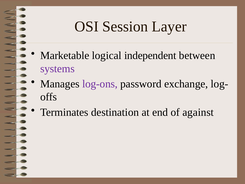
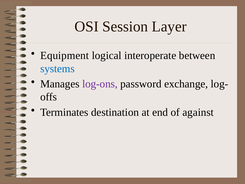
Marketable: Marketable -> Equipment
independent: independent -> interoperate
systems colour: purple -> blue
